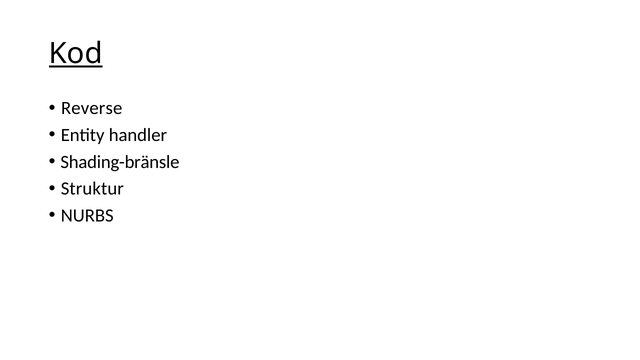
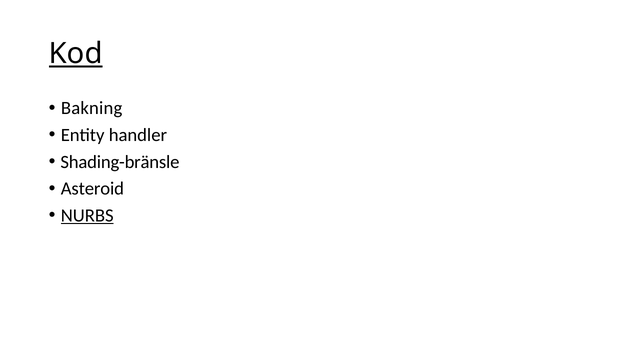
Reverse: Reverse -> Bakning
Struktur: Struktur -> Asteroid
NURBS underline: none -> present
